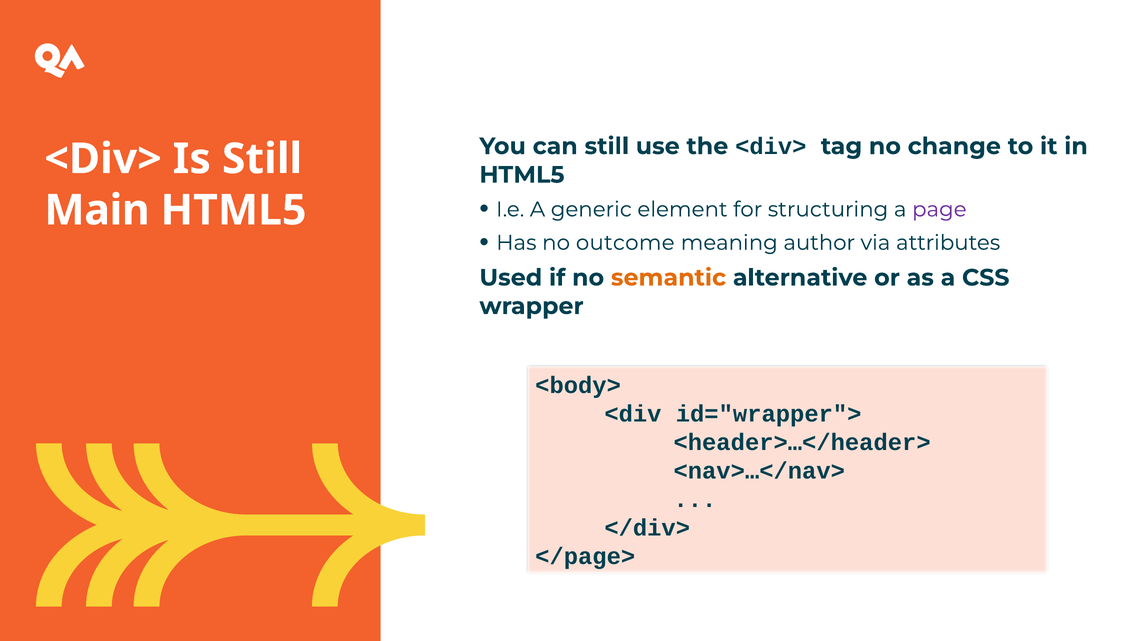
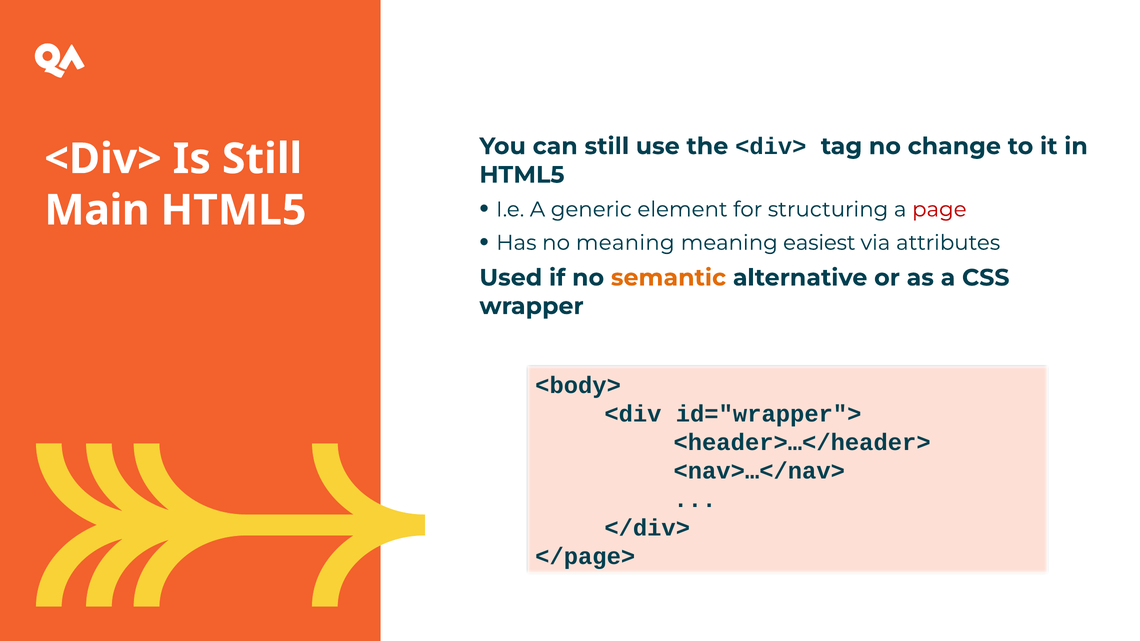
page colour: purple -> red
no outcome: outcome -> meaning
author: author -> easiest
